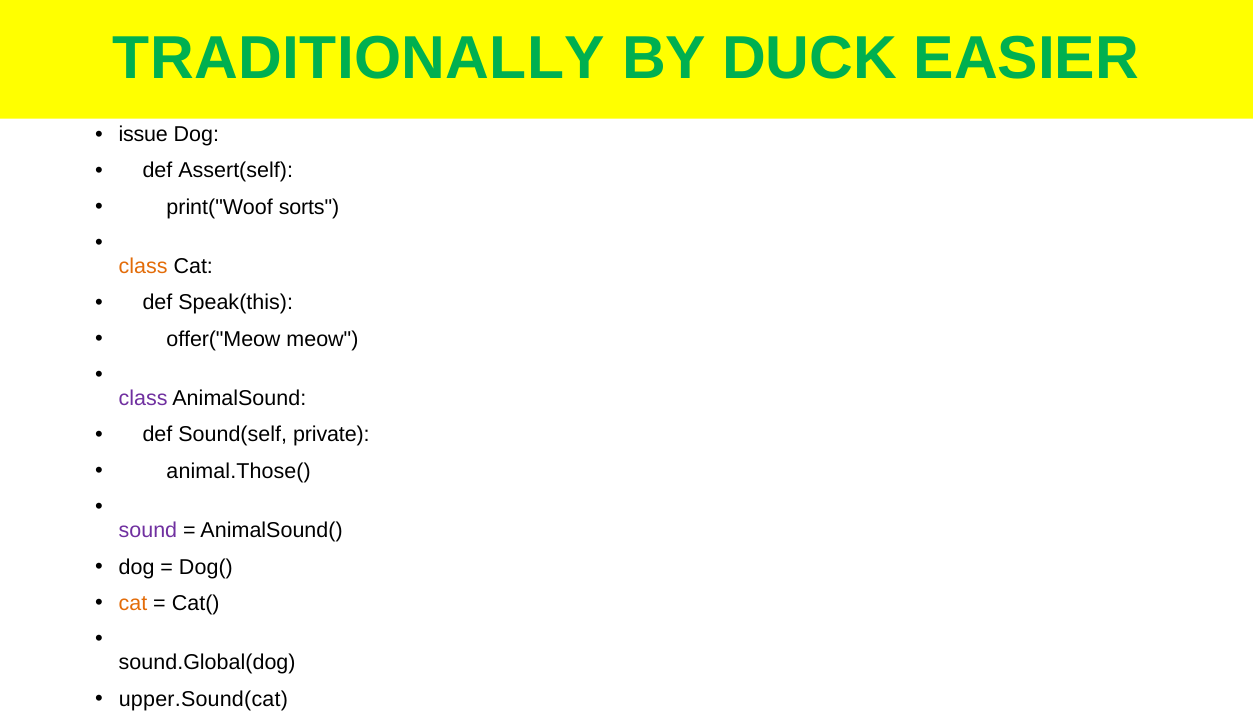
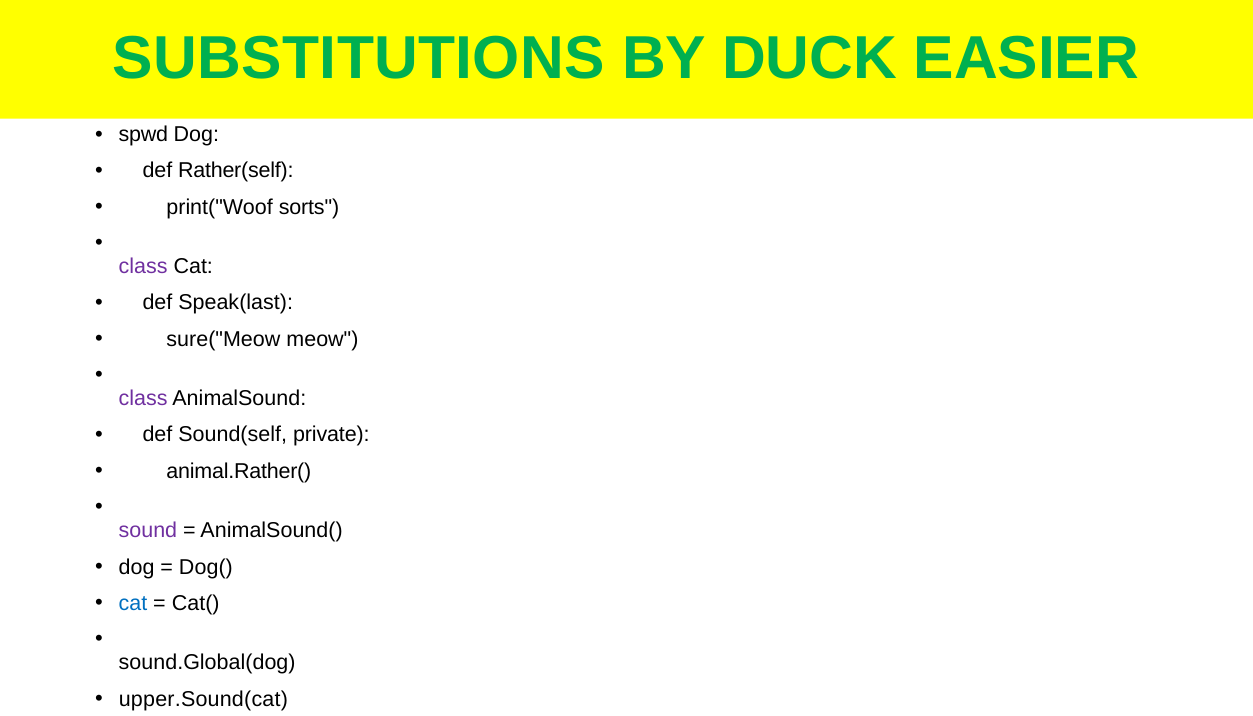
TRADITIONALLY: TRADITIONALLY -> SUBSTITUTIONS
issue: issue -> spwd
Assert(self: Assert(self -> Rather(self
class at (143, 267) colour: orange -> purple
Speak(this: Speak(this -> Speak(last
offer("Meow: offer("Meow -> sure("Meow
animal.Those(: animal.Those( -> animal.Rather(
cat at (133, 603) colour: orange -> blue
